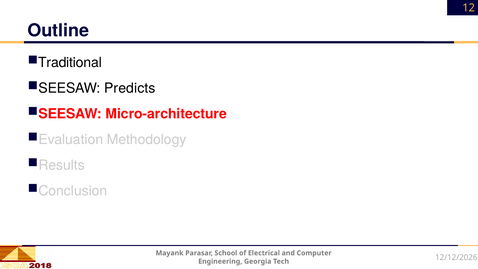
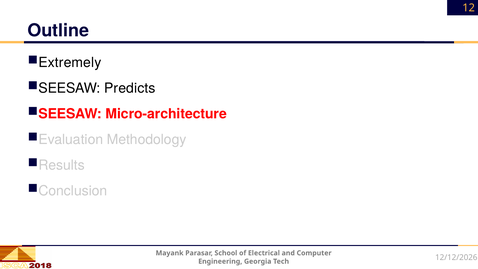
Traditional: Traditional -> Extremely
